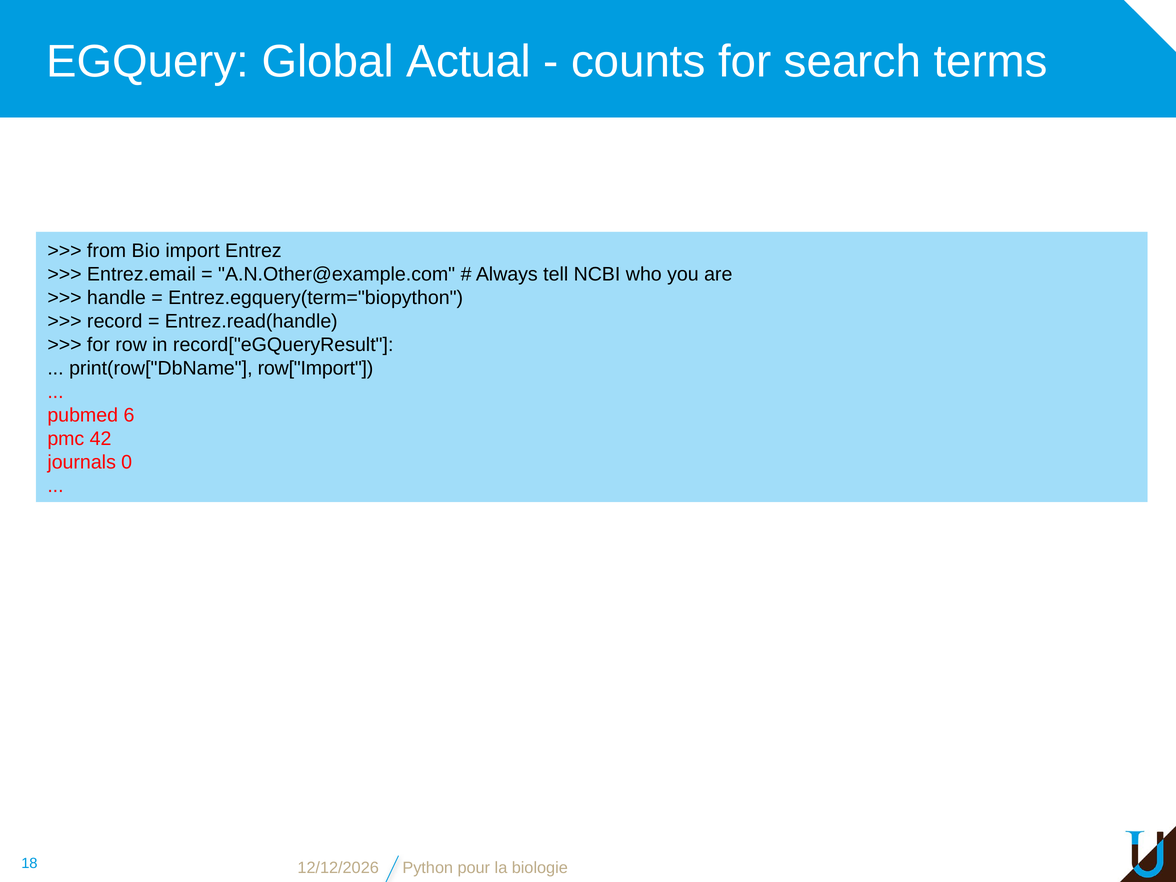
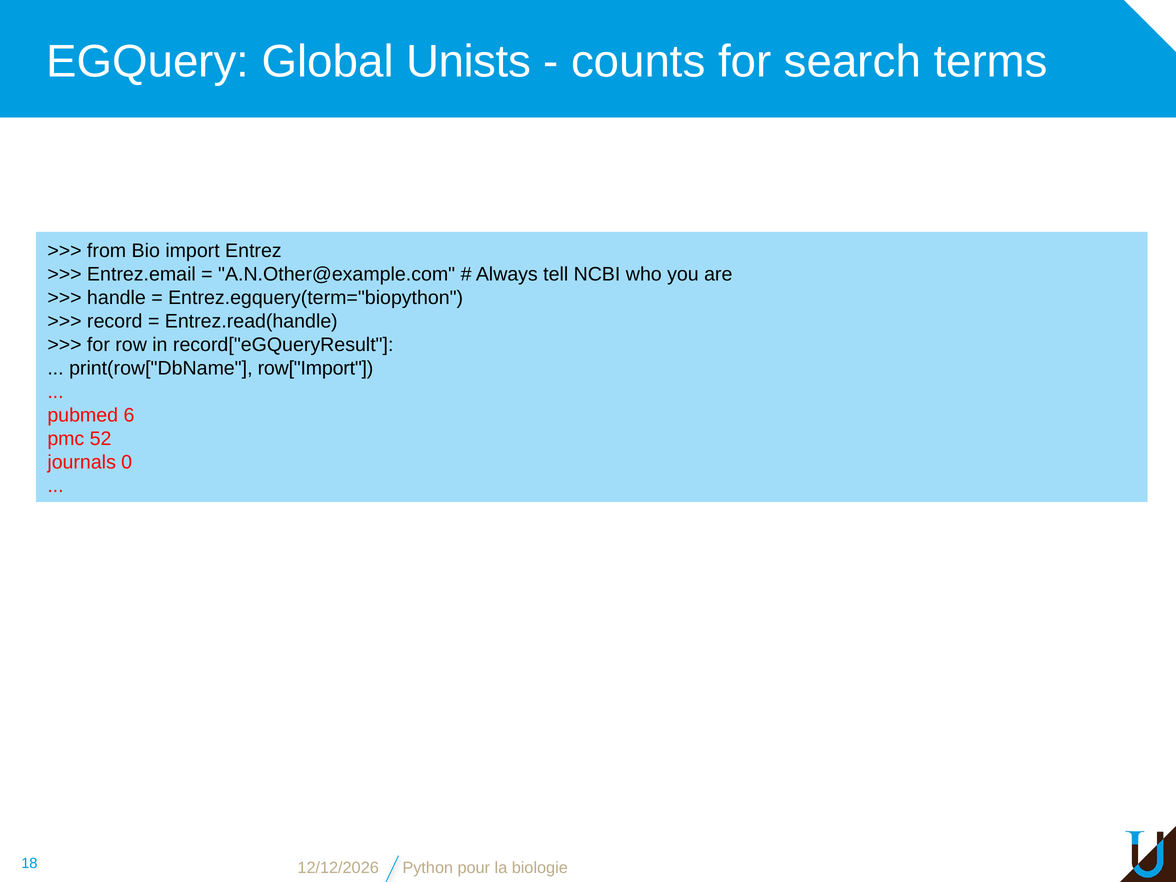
Actual: Actual -> Unists
42: 42 -> 52
